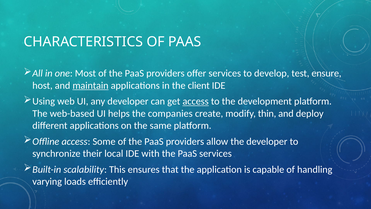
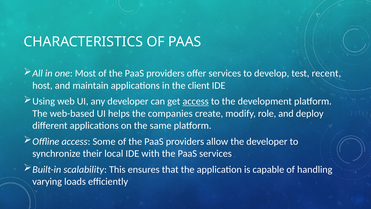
ensure: ensure -> recent
maintain underline: present -> none
thin: thin -> role
